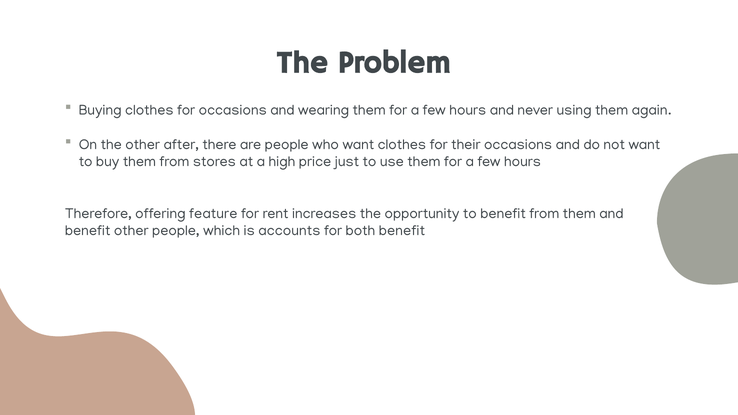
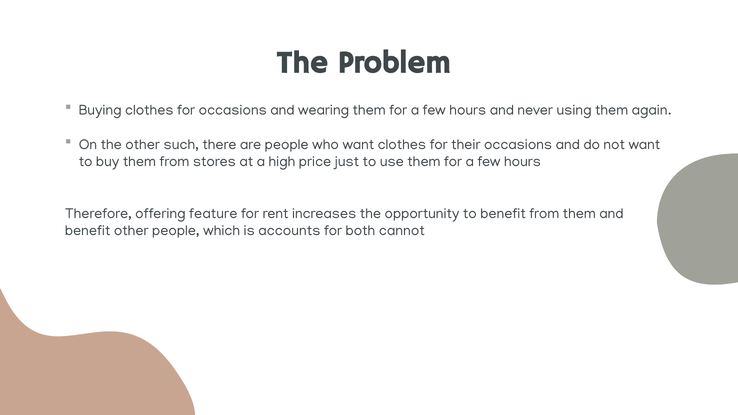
after: after -> such
both benefit: benefit -> cannot
